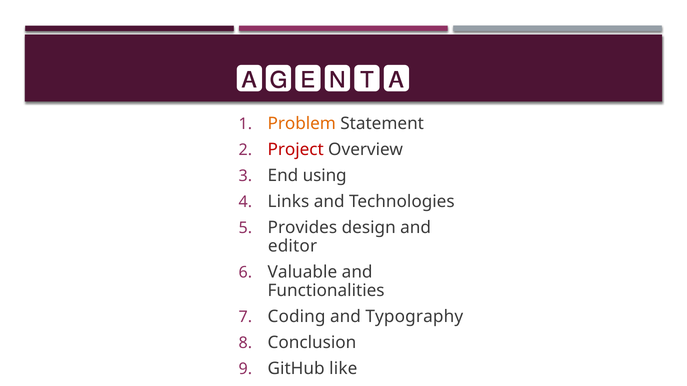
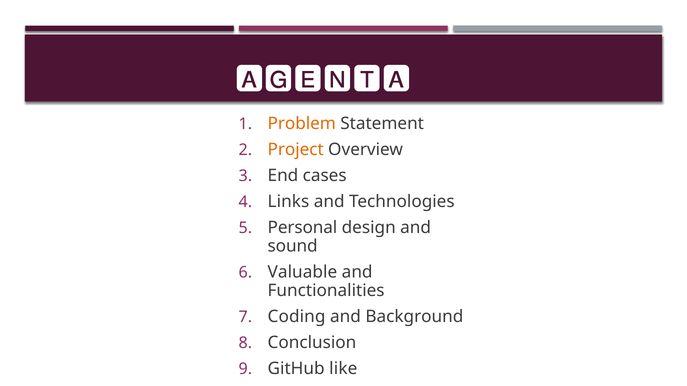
Project colour: red -> orange
using: using -> cases
Provides: Provides -> Personal
editor: editor -> sound
Typography: Typography -> Background
